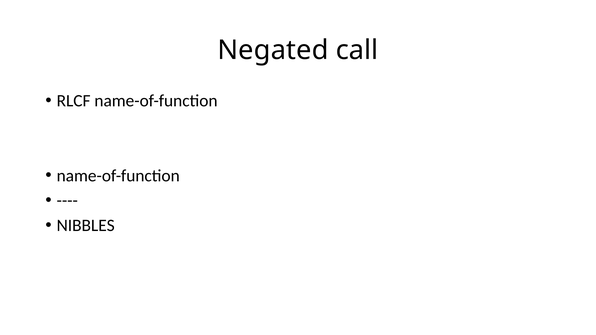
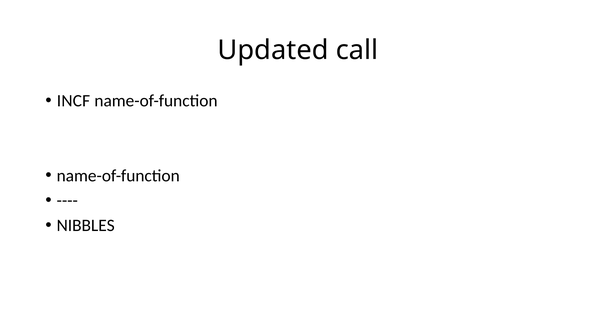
Negated: Negated -> Updated
RLCF: RLCF -> INCF
